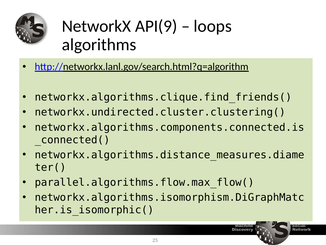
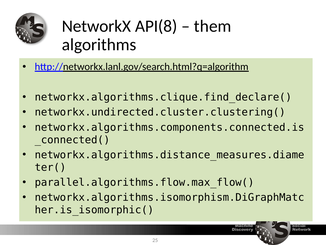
API(9: API(9 -> API(8
loops: loops -> them
networkx.algorithms.clique.find_friends(: networkx.algorithms.clique.find_friends( -> networkx.algorithms.clique.find_declare(
